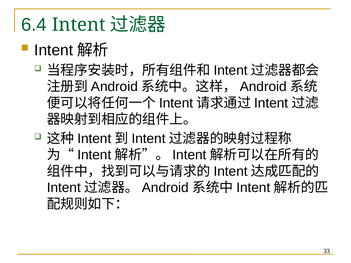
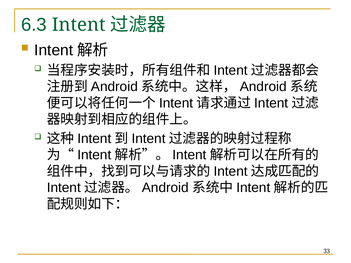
6.4: 6.4 -> 6.3
